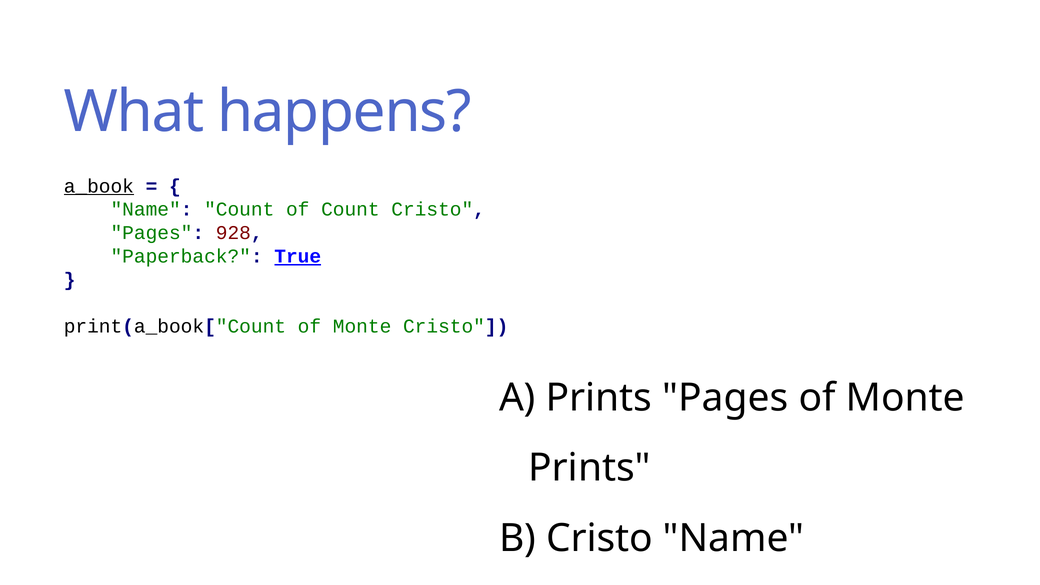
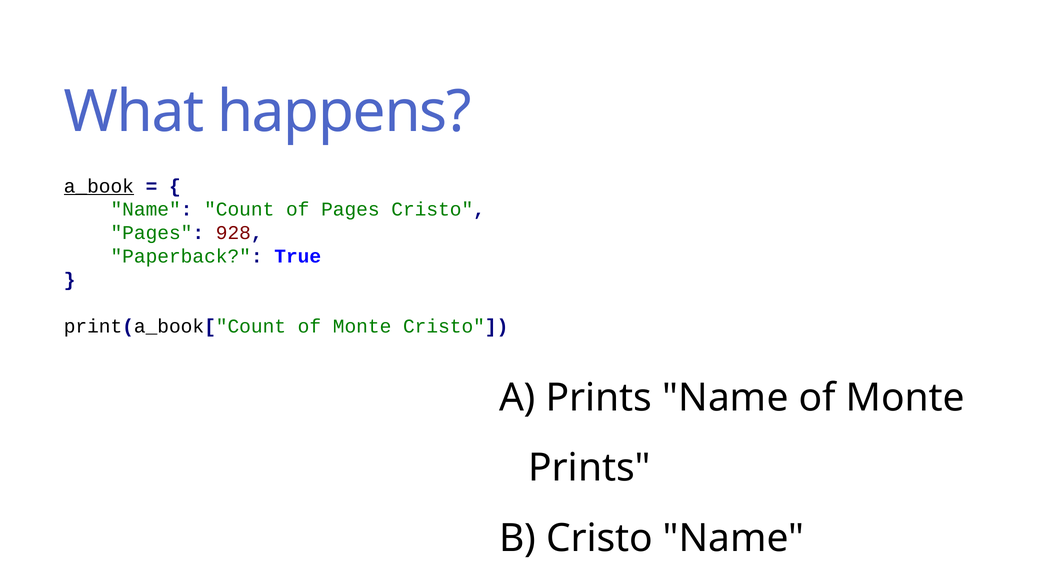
of Count: Count -> Pages
True underline: present -> none
Prints Pages: Pages -> Name
